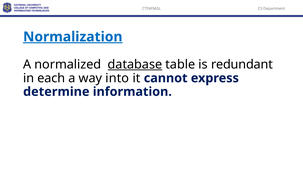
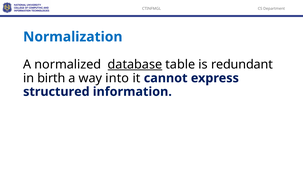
Normalization underline: present -> none
each: each -> birth
determine: determine -> structured
